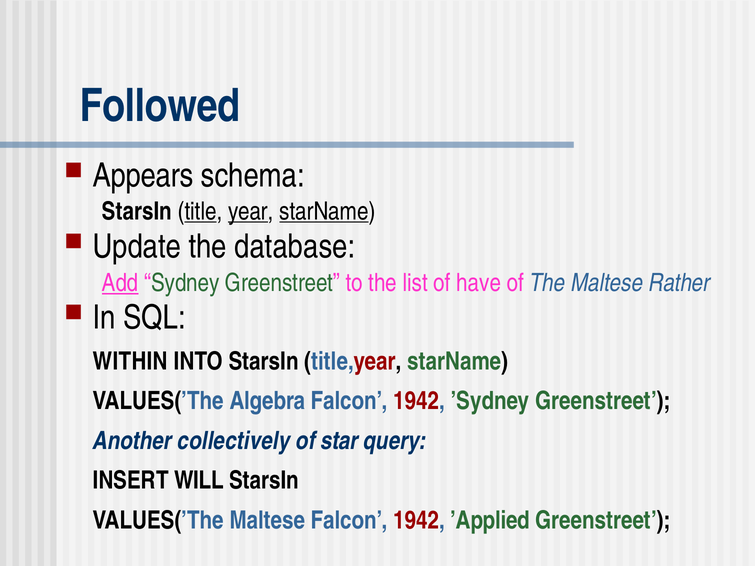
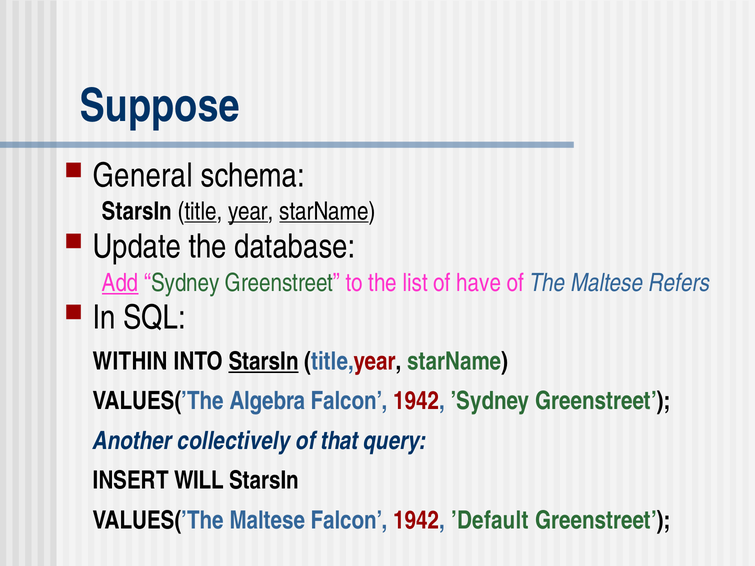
Followed: Followed -> Suppose
Appears: Appears -> General
Rather: Rather -> Refers
StarsIn at (264, 362) underline: none -> present
star: star -> that
’Applied: ’Applied -> ’Default
